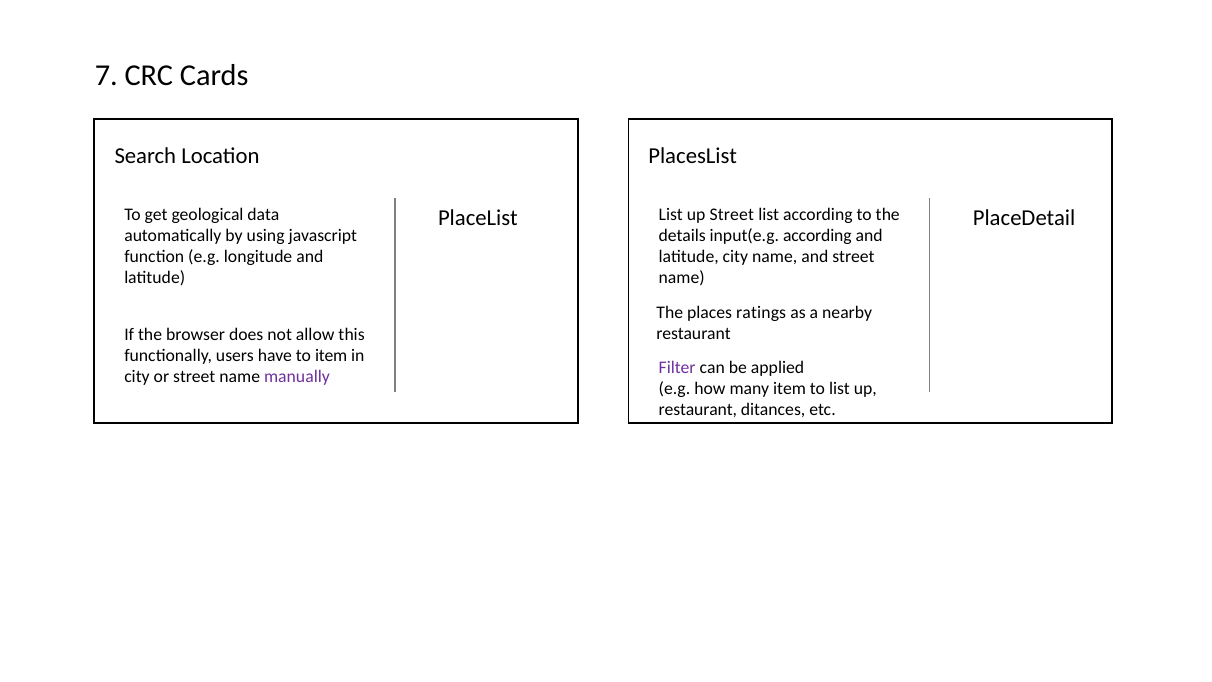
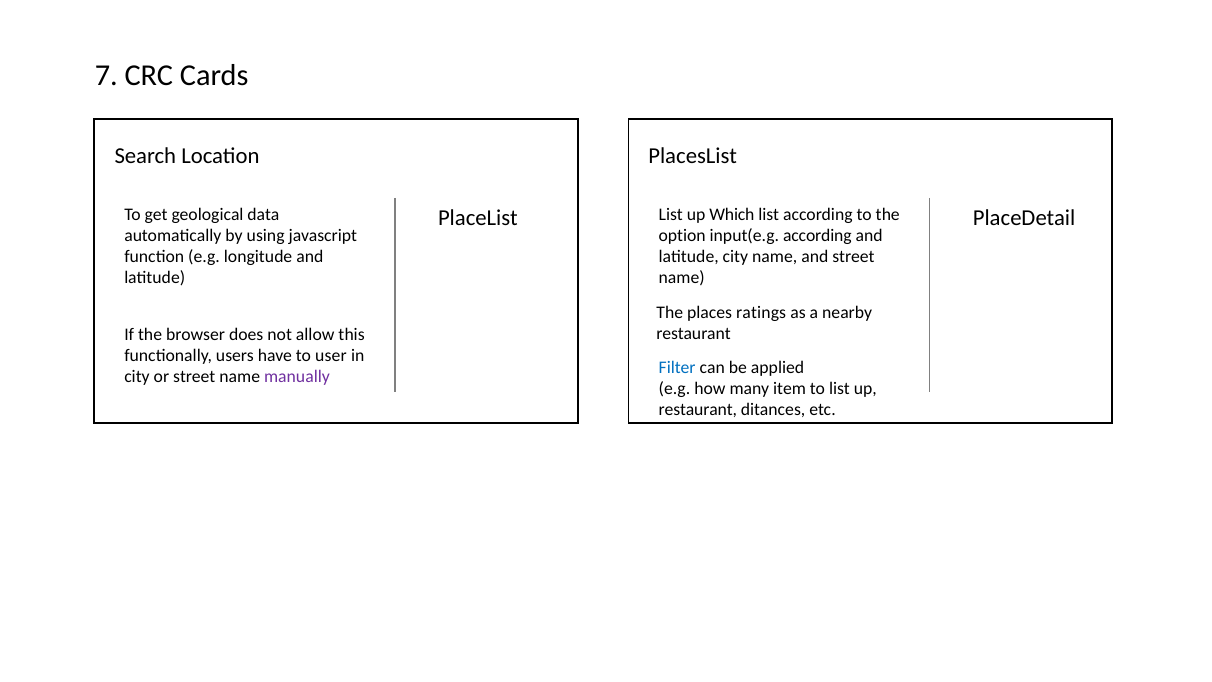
up Street: Street -> Which
details: details -> option
to item: item -> user
Filter colour: purple -> blue
